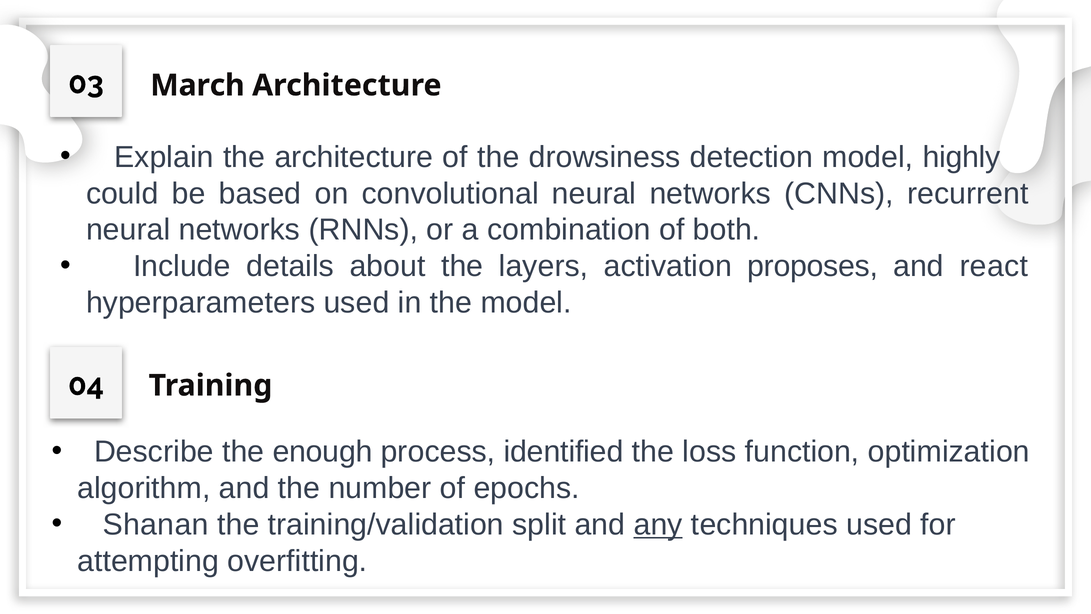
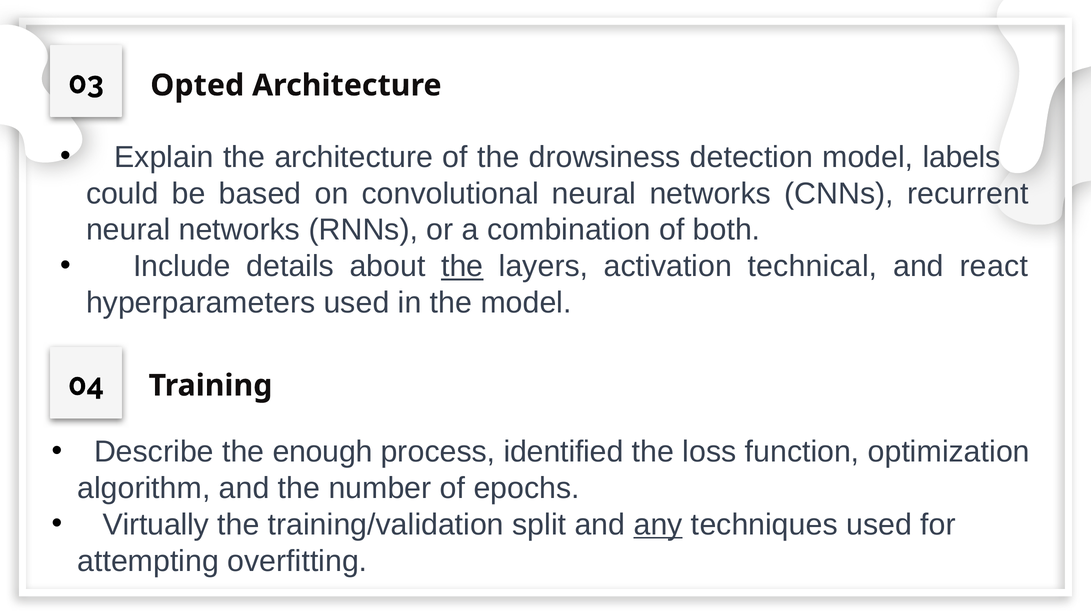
March: March -> Opted
highly: highly -> labels
the at (462, 266) underline: none -> present
proposes: proposes -> technical
Shanan: Shanan -> Virtually
